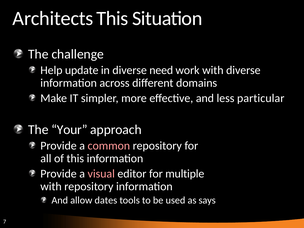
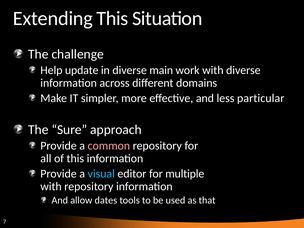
Architects: Architects -> Extending
need: need -> main
Your: Your -> Sure
visual colour: pink -> light blue
says: says -> that
